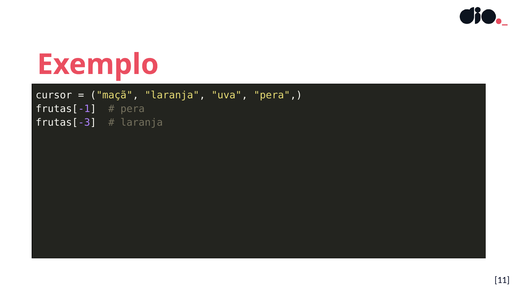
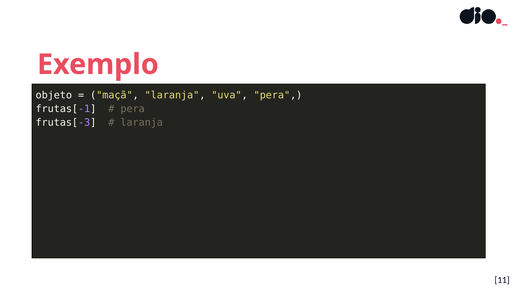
cursor: cursor -> objeto
